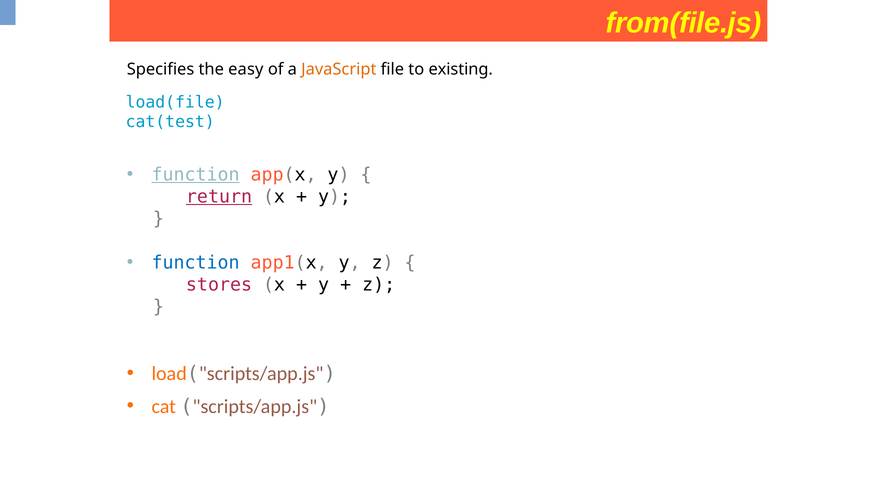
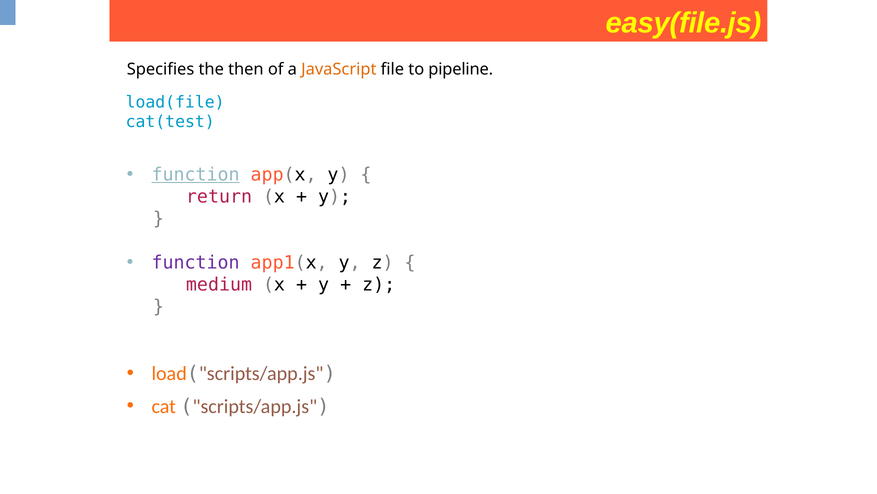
from(file.js: from(file.js -> easy(file.js
easy: easy -> then
existing: existing -> pipeline
return underline: present -> none
function at (196, 262) colour: blue -> purple
stores: stores -> medium
